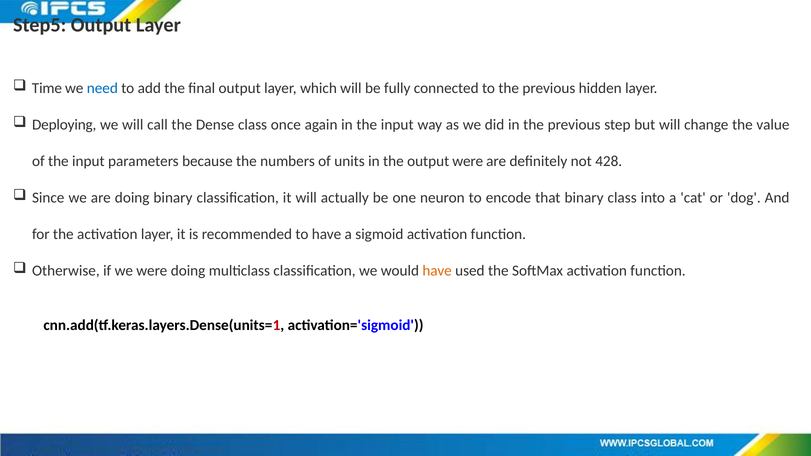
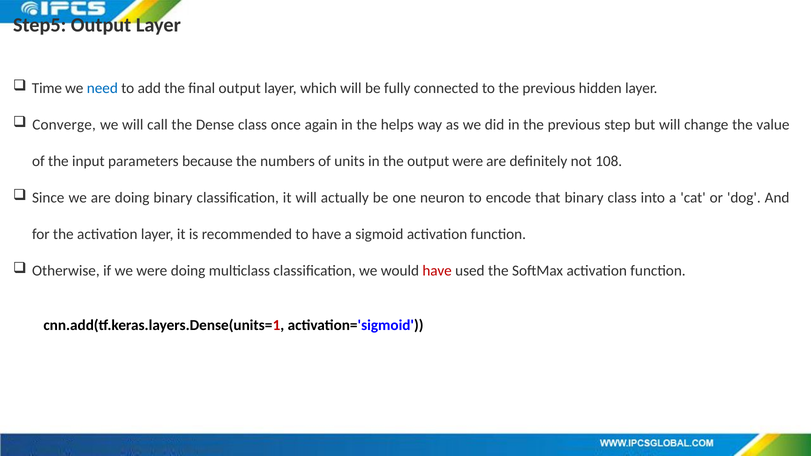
Deploying: Deploying -> Converge
in the input: input -> helps
428: 428 -> 108
have at (437, 271) colour: orange -> red
